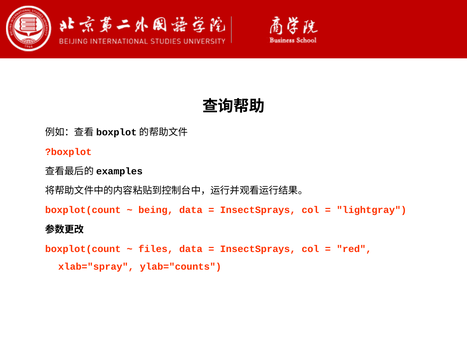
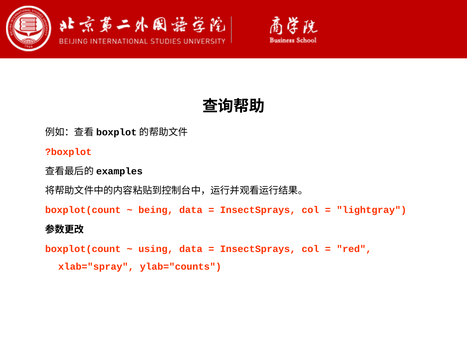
files: files -> using
